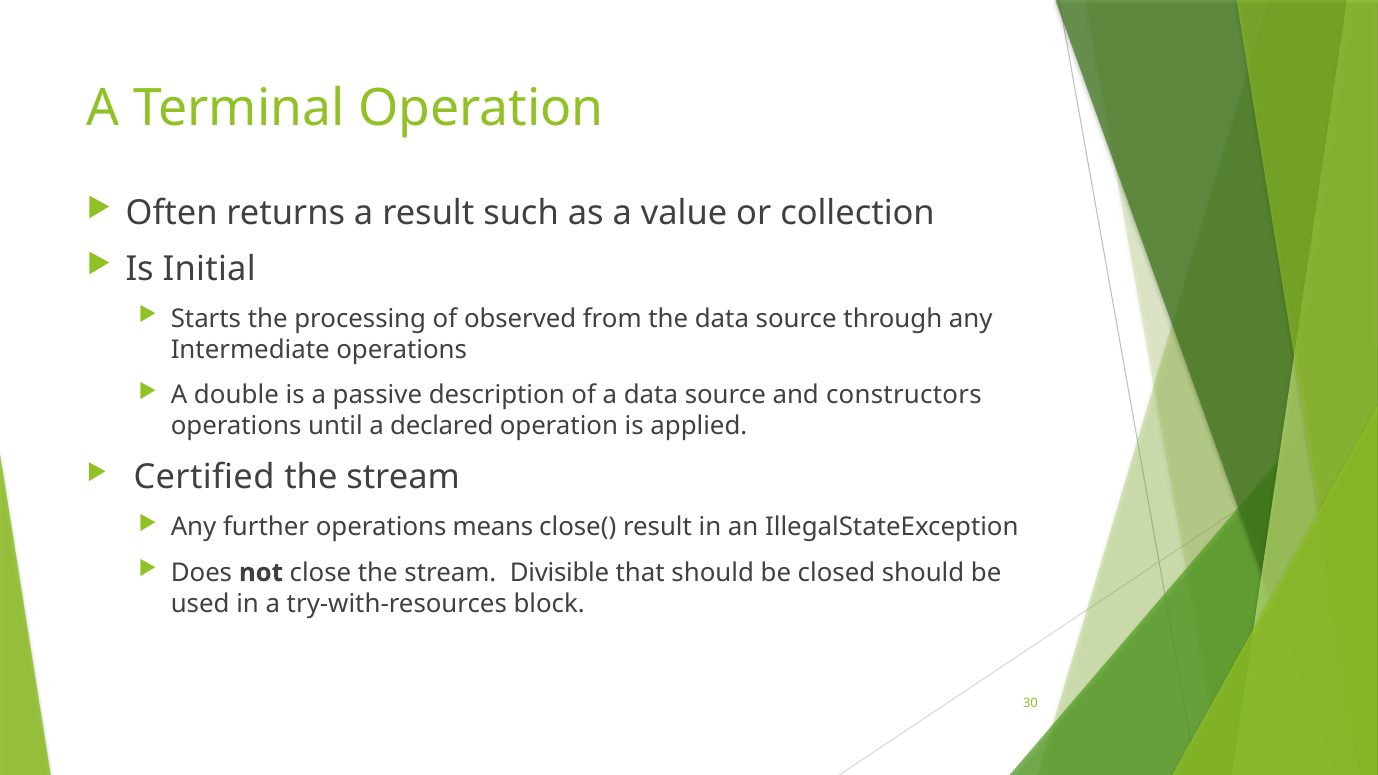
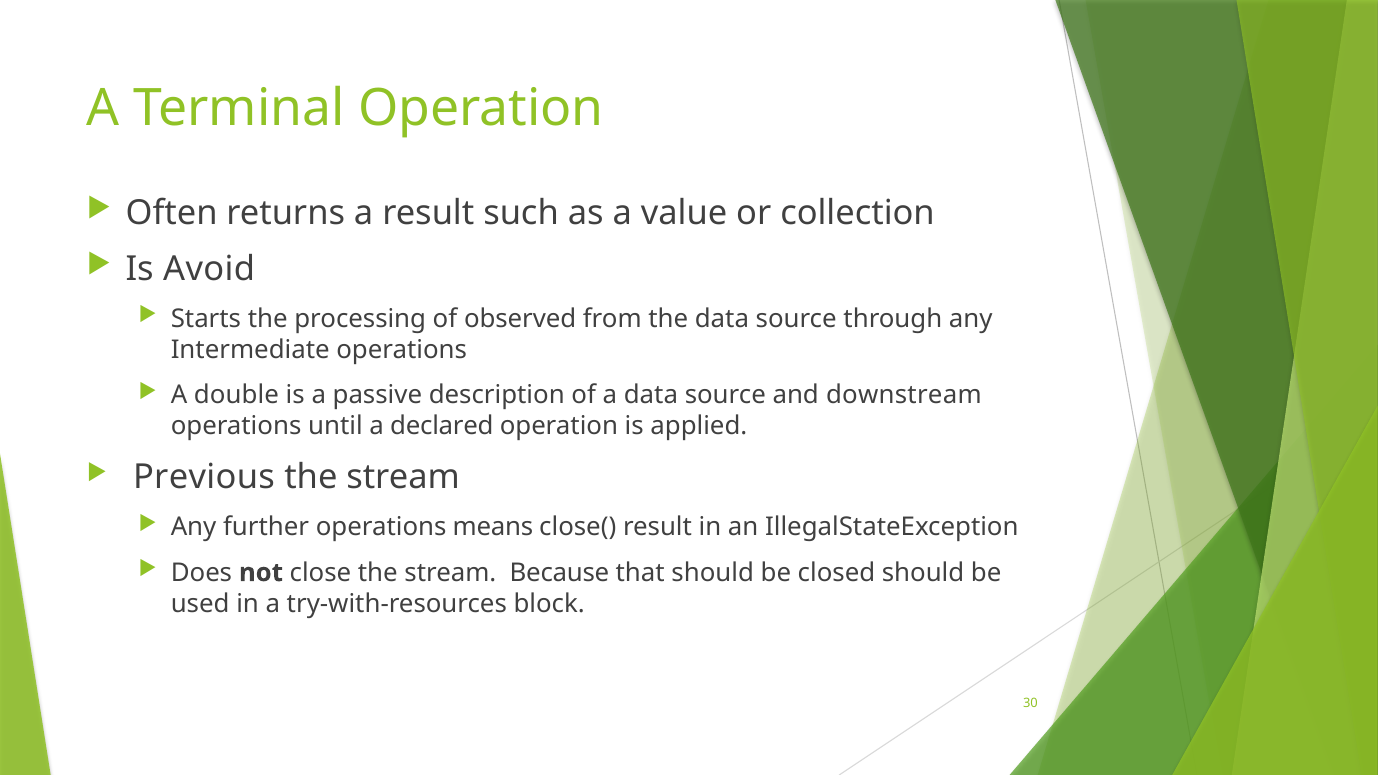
Initial: Initial -> Avoid
constructors: constructors -> downstream
Certified: Certified -> Previous
Divisible: Divisible -> Because
